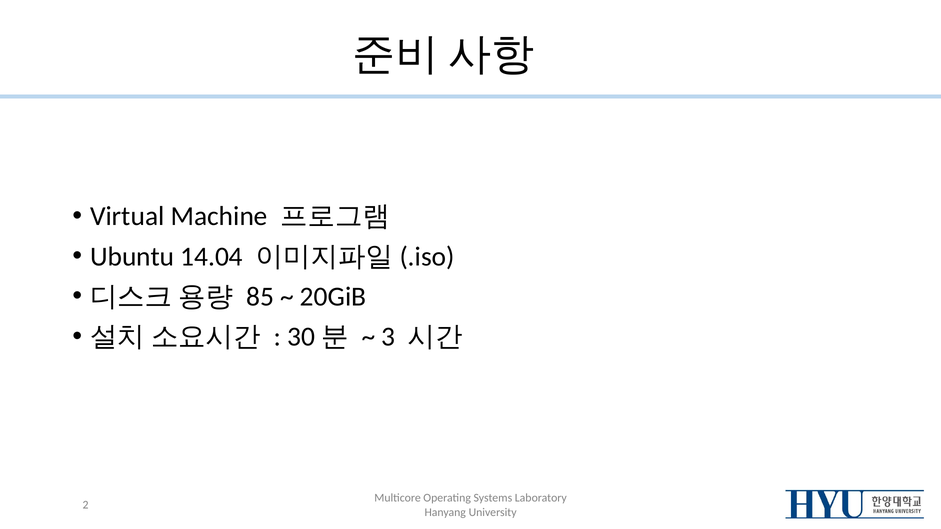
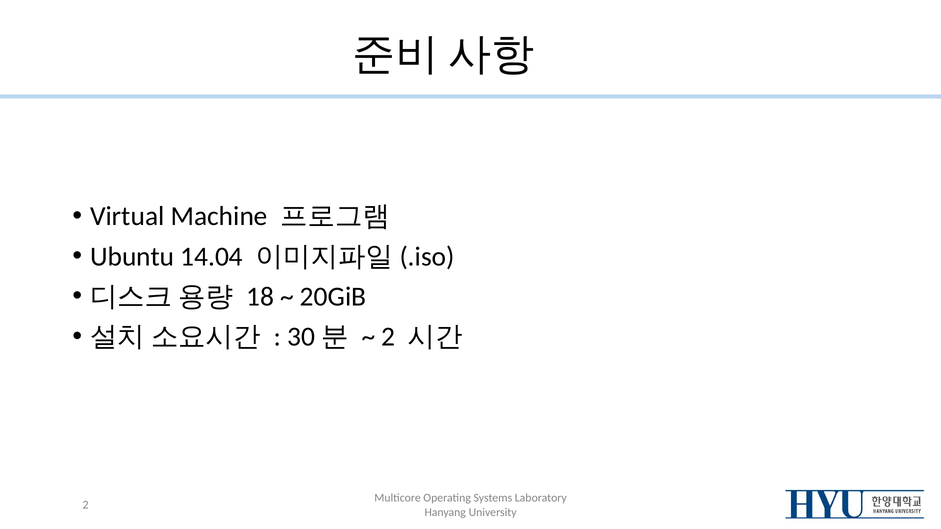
85: 85 -> 18
3 at (388, 337): 3 -> 2
